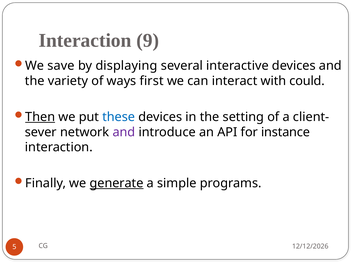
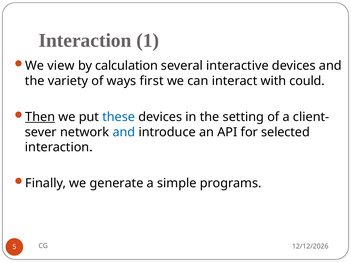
9: 9 -> 1
save: save -> view
displaying: displaying -> calculation
and at (124, 132) colour: purple -> blue
instance: instance -> selected
generate underline: present -> none
